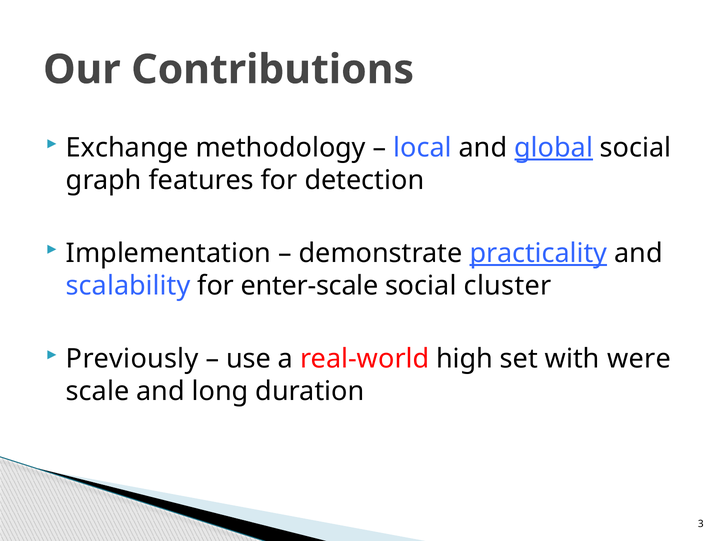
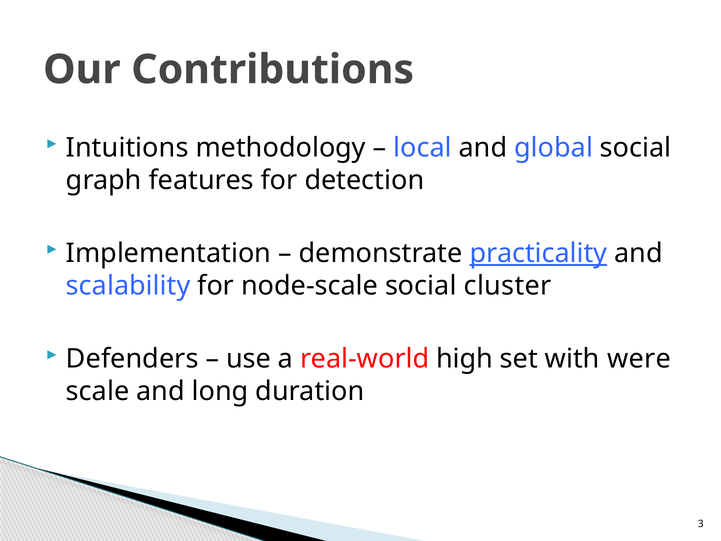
Exchange: Exchange -> Intuitions
global underline: present -> none
enter-scale: enter-scale -> node-scale
Previously: Previously -> Defenders
